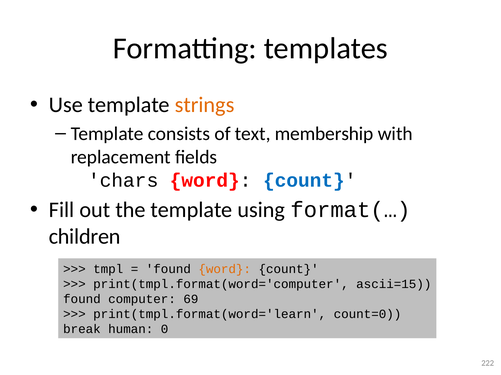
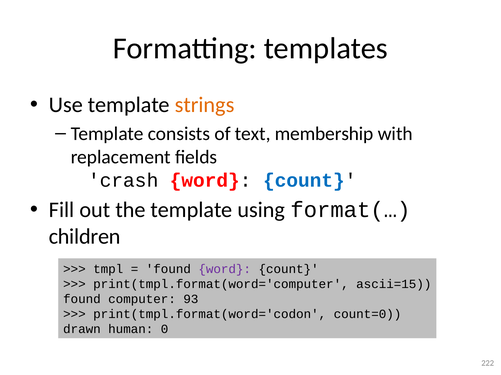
chars: chars -> crash
word at (225, 270) colour: orange -> purple
69: 69 -> 93
print(tmpl.format(word='learn: print(tmpl.format(word='learn -> print(tmpl.format(word='codon
break: break -> drawn
